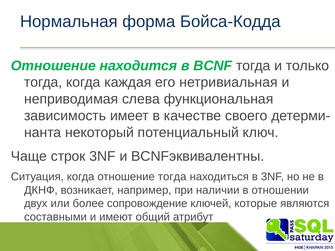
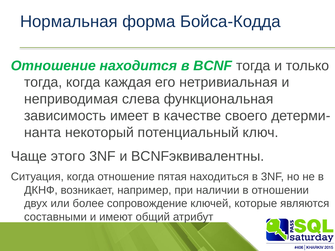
строк: строк -> этого
отношение тогда: тогда -> пятая
